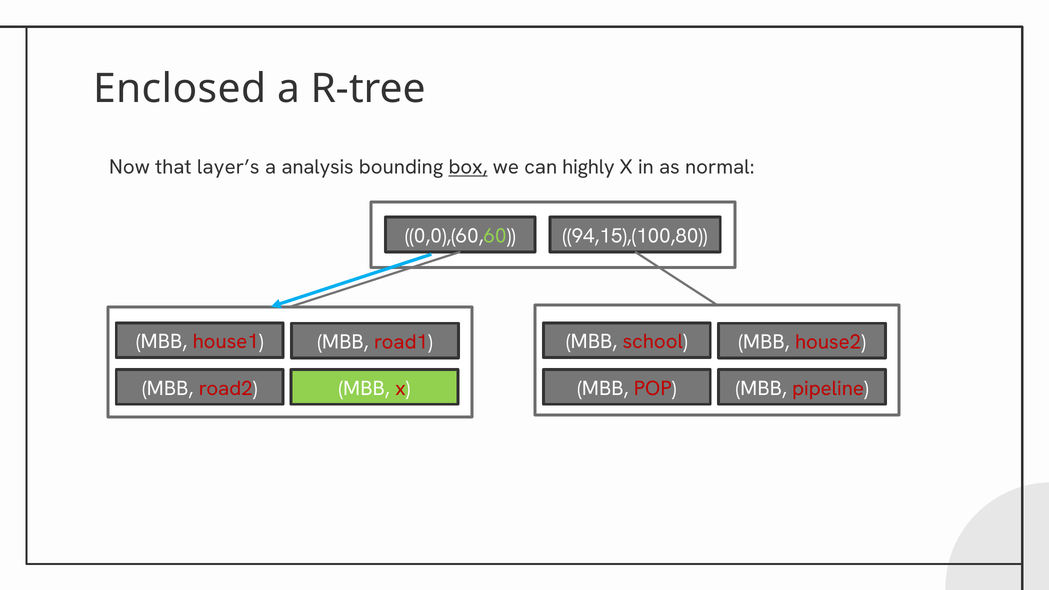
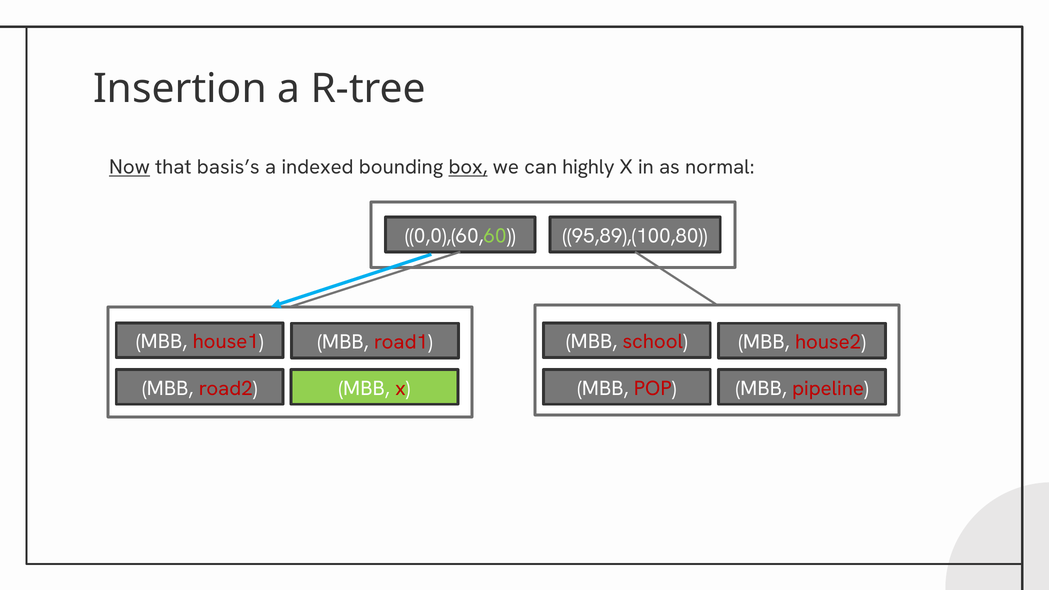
Enclosed: Enclosed -> Insertion
Now underline: none -> present
layer’s: layer’s -> basis’s
analysis: analysis -> indexed
94,15),(100,80: 94,15),(100,80 -> 95,89),(100,80
